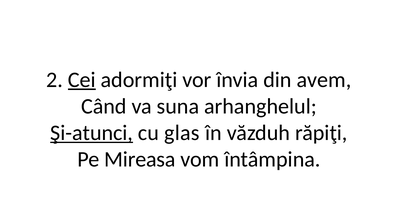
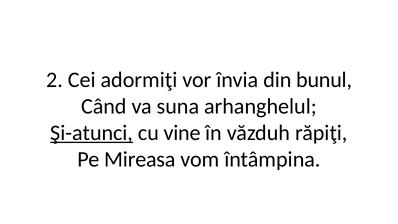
Cei underline: present -> none
avem: avem -> bunul
glas: glas -> vine
